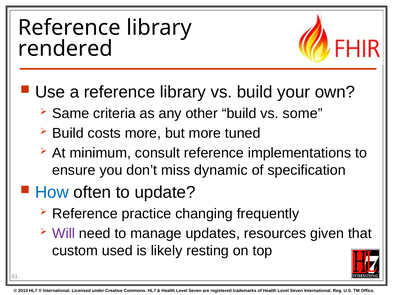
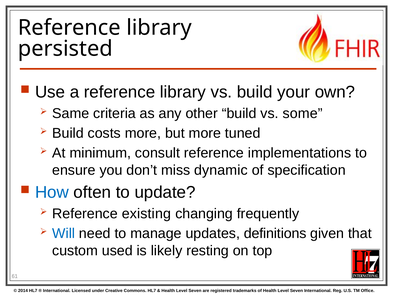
rendered: rendered -> persisted
practice: practice -> existing
Will colour: purple -> blue
resources: resources -> definitions
